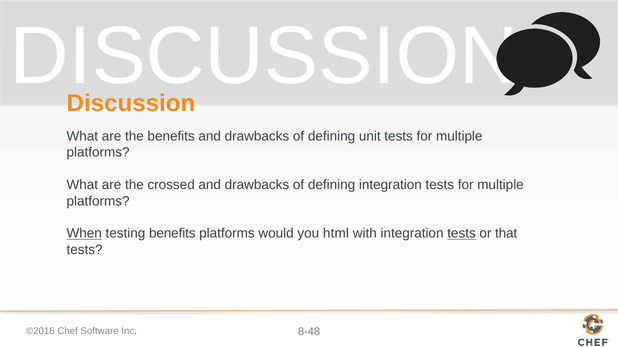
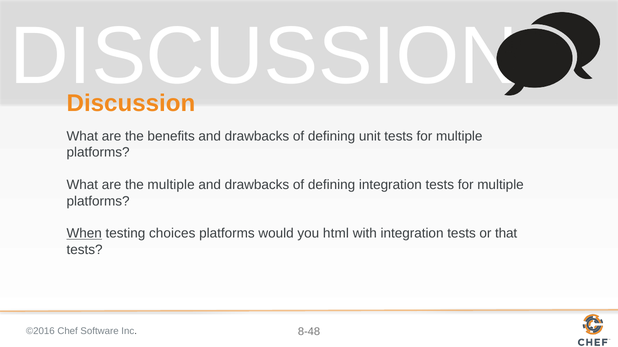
the crossed: crossed -> multiple
testing benefits: benefits -> choices
tests at (462, 234) underline: present -> none
